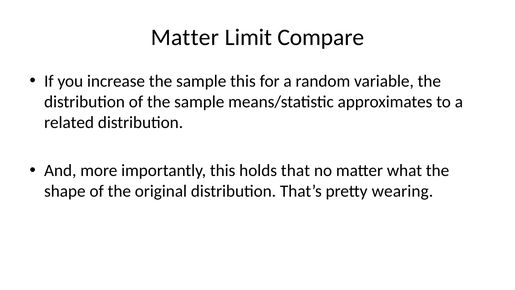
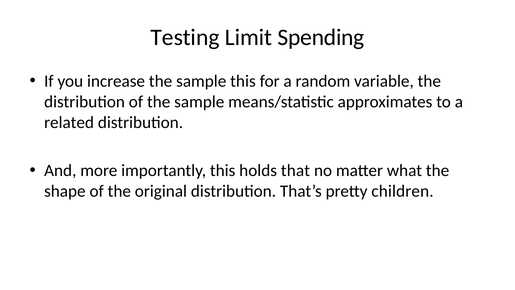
Matter at (185, 37): Matter -> Testing
Compare: Compare -> Spending
wearing: wearing -> children
